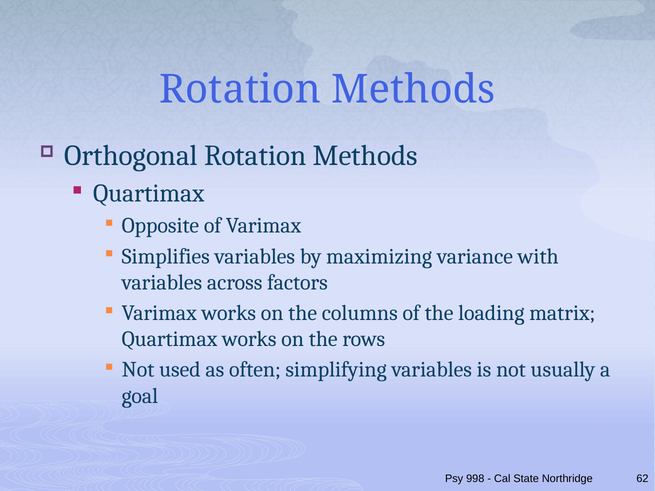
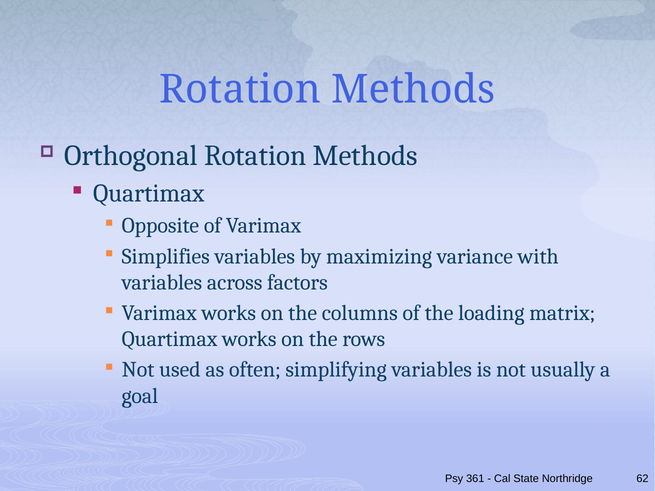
998: 998 -> 361
